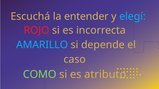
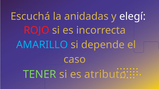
entender: entender -> anidadas
elegí colour: light blue -> white
COMO: COMO -> TENER
